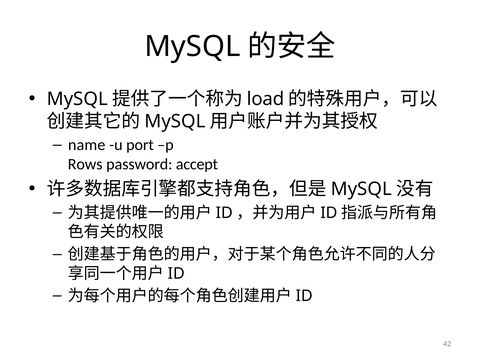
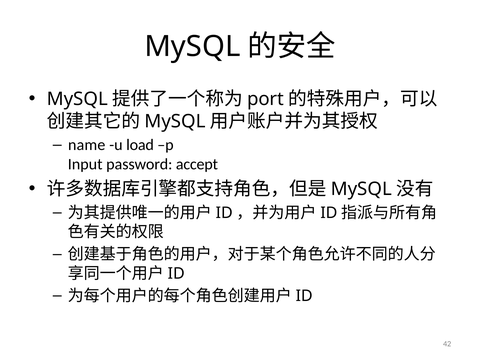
load: load -> port
port: port -> load
Rows: Rows -> Input
